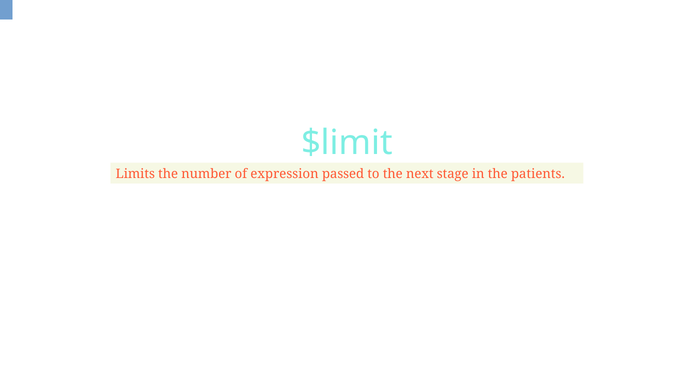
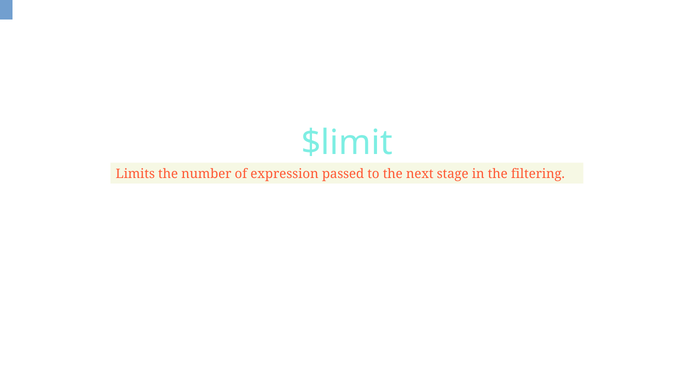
patients: patients -> filtering
